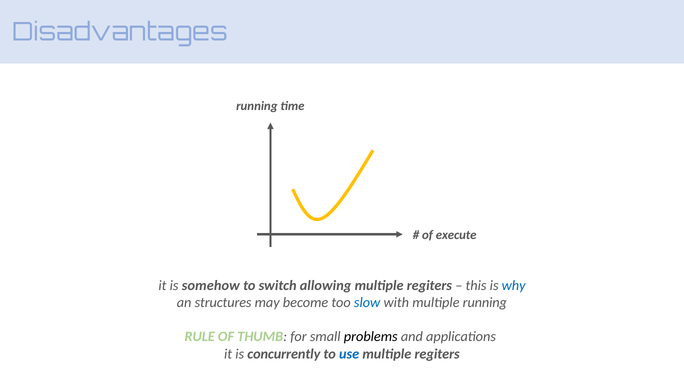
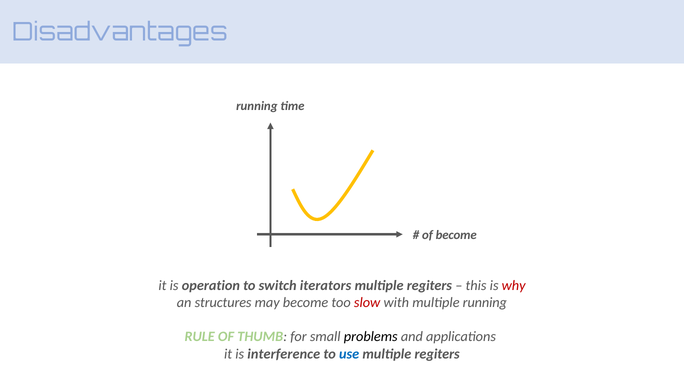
of execute: execute -> become
somehow: somehow -> operation
allowing: allowing -> iterators
why colour: blue -> red
slow colour: blue -> red
concurrently: concurrently -> interference
